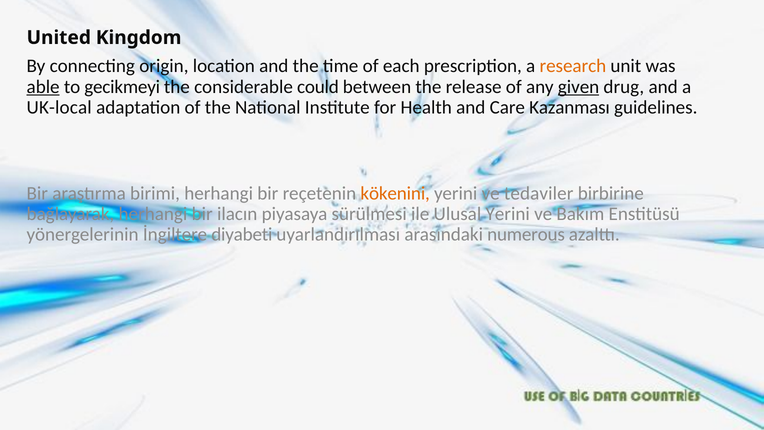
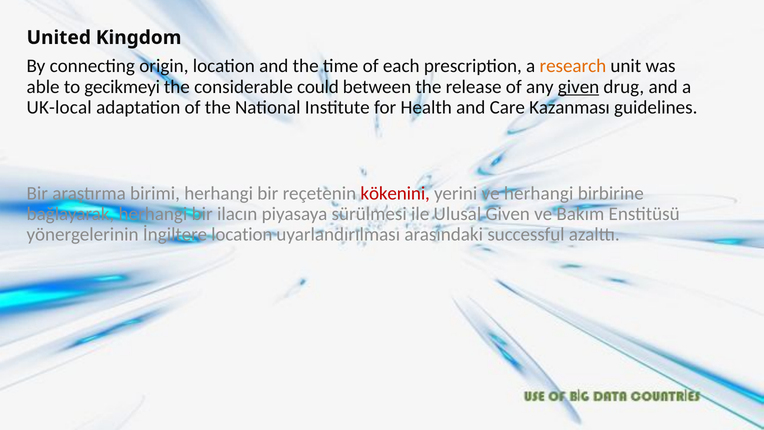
able underline: present -> none
kökenini colour: orange -> red
ve tedaviler: tedaviler -> herhangi
Ulusal Yerini: Yerini -> Given
İngiltere diyabeti: diyabeti -> location
numerous: numerous -> successful
